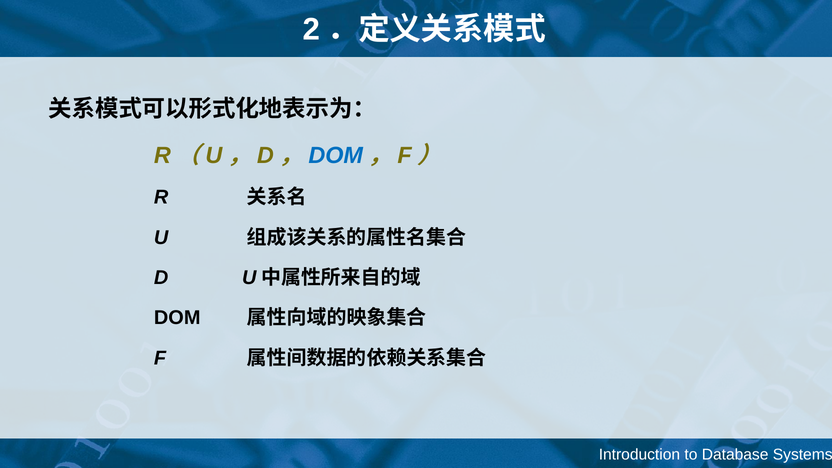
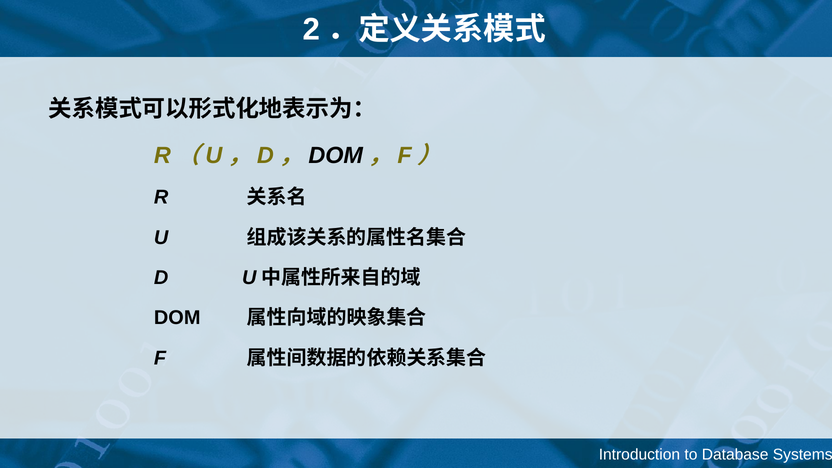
DOM at (336, 155) colour: blue -> black
